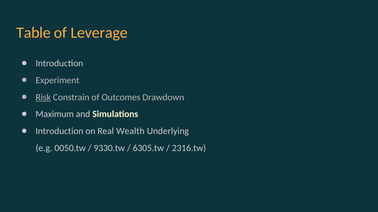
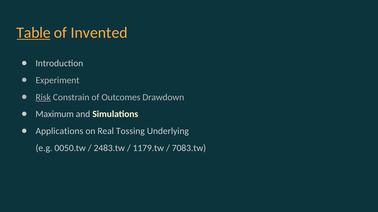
Table underline: none -> present
Leverage: Leverage -> Invented
Introduction at (59, 131): Introduction -> Applications
Wealth: Wealth -> Tossing
9330.tw: 9330.tw -> 2483.tw
6305.tw: 6305.tw -> 1179.tw
2316.tw: 2316.tw -> 7083.tw
